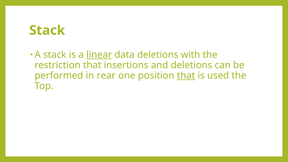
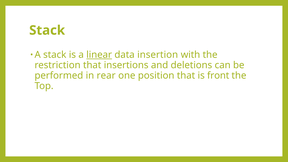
data deletions: deletions -> insertion
that at (186, 76) underline: present -> none
used: used -> front
